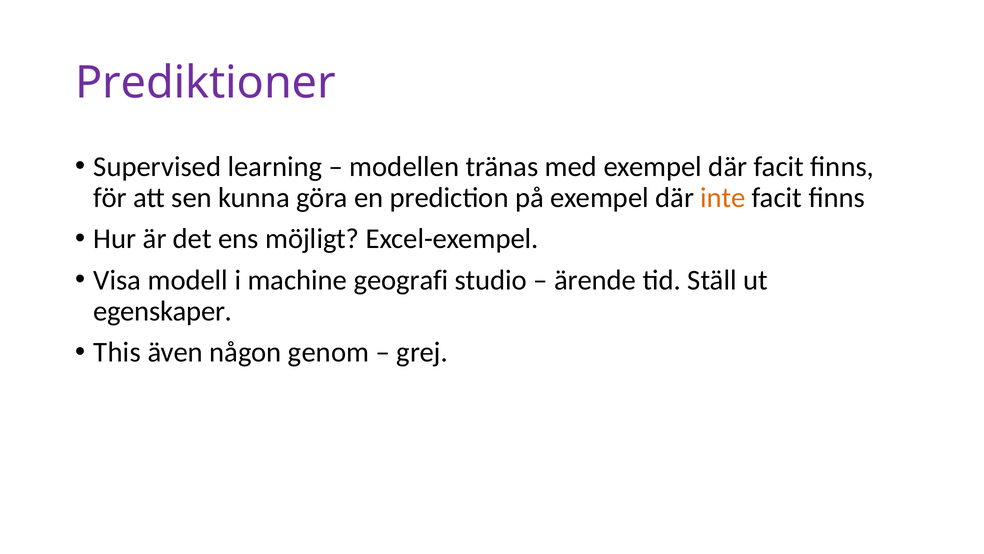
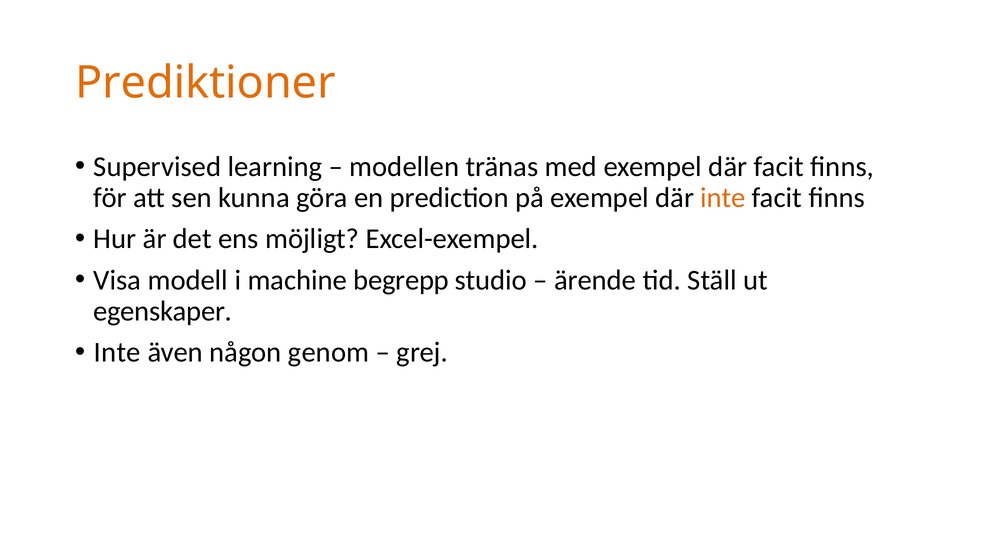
Prediktioner colour: purple -> orange
geografi: geografi -> begrepp
This at (117, 352): This -> Inte
